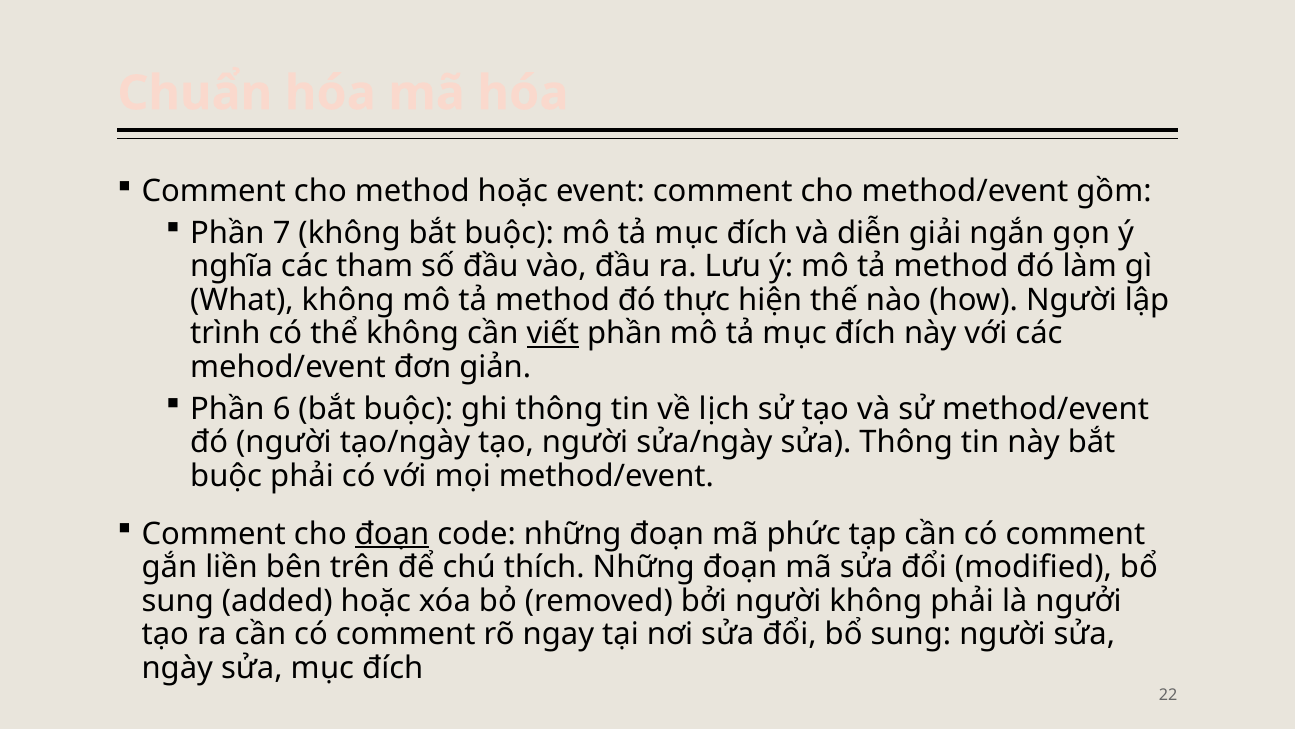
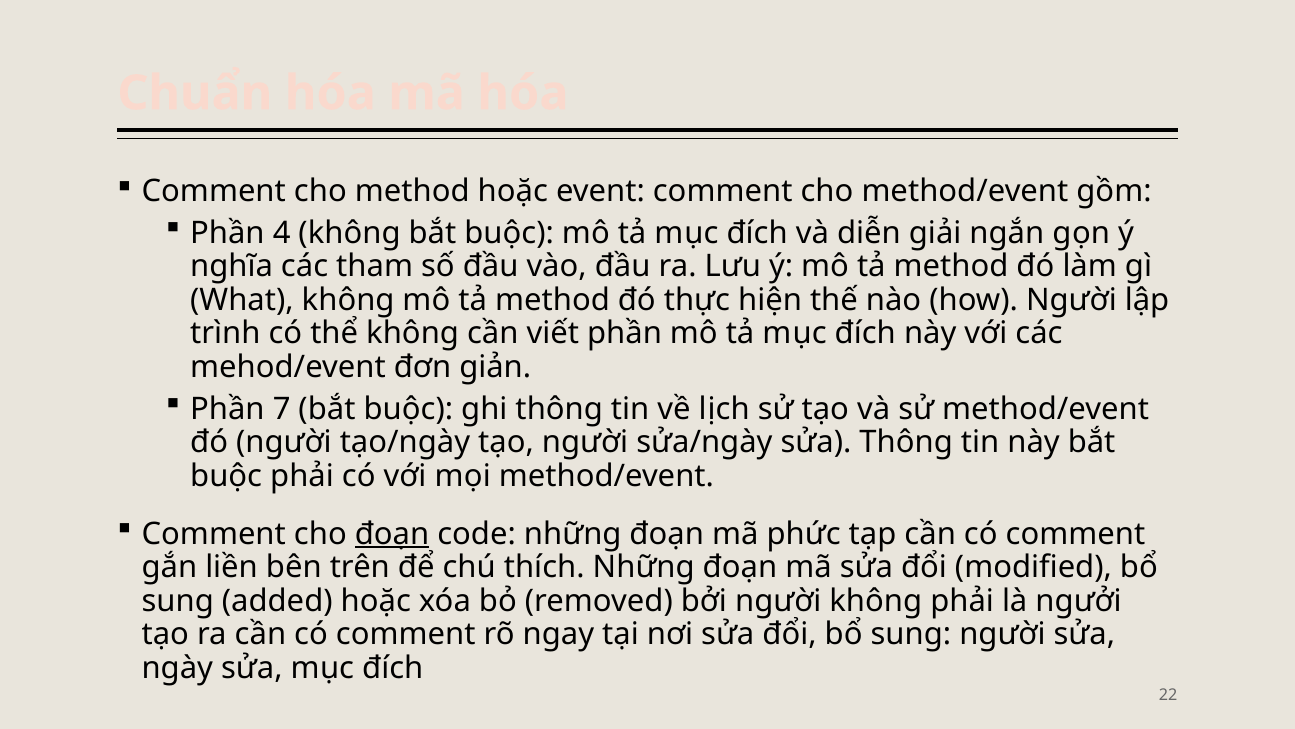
7: 7 -> 4
viết underline: present -> none
6: 6 -> 7
